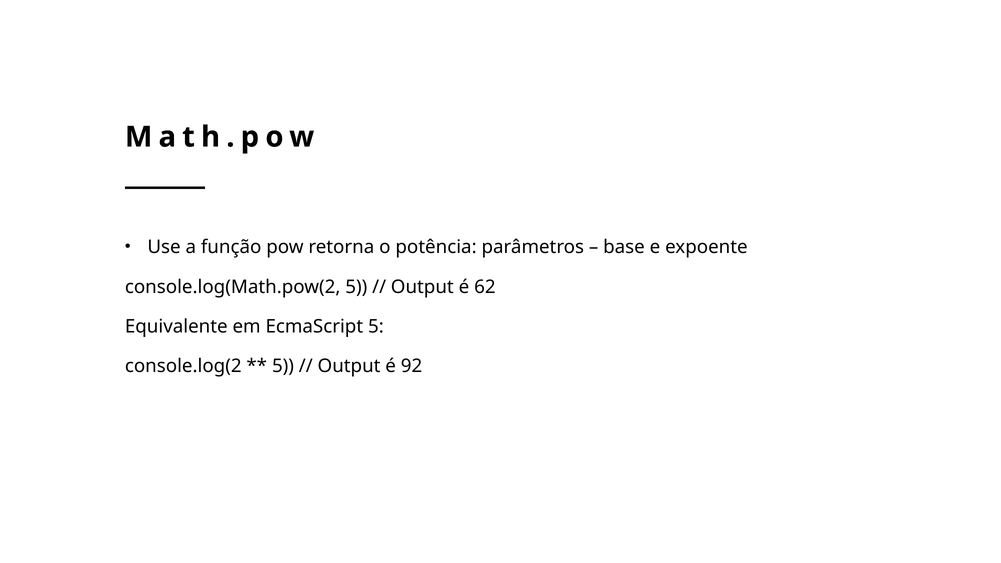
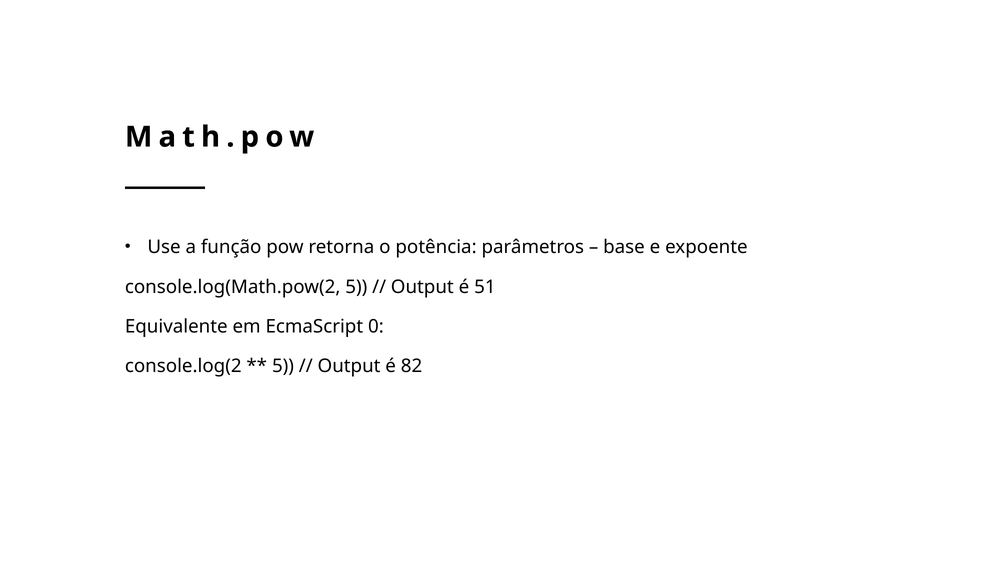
62: 62 -> 51
EcmaScript 5: 5 -> 0
92: 92 -> 82
